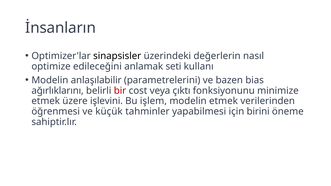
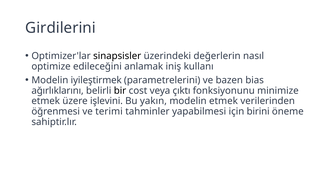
İnsanların: İnsanların -> Girdilerini
seti: seti -> iniş
anlaşılabilir: anlaşılabilir -> iyileştirmek
bir colour: red -> black
işlem: işlem -> yakın
küçük: küçük -> terimi
